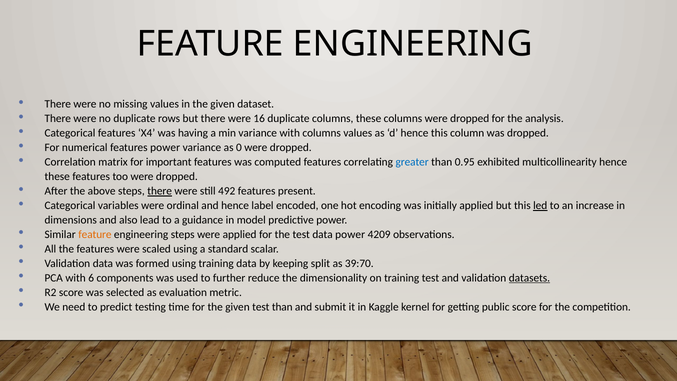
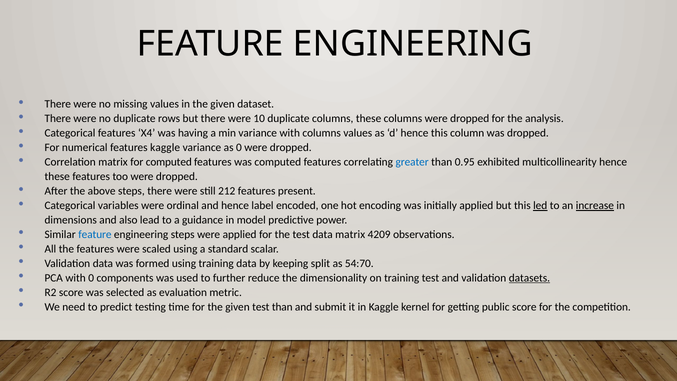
16: 16 -> 10
features power: power -> kaggle
for important: important -> computed
there at (160, 191) underline: present -> none
492: 492 -> 212
increase underline: none -> present
feature at (95, 234) colour: orange -> blue
data power: power -> matrix
39:70: 39:70 -> 54:70
with 6: 6 -> 0
